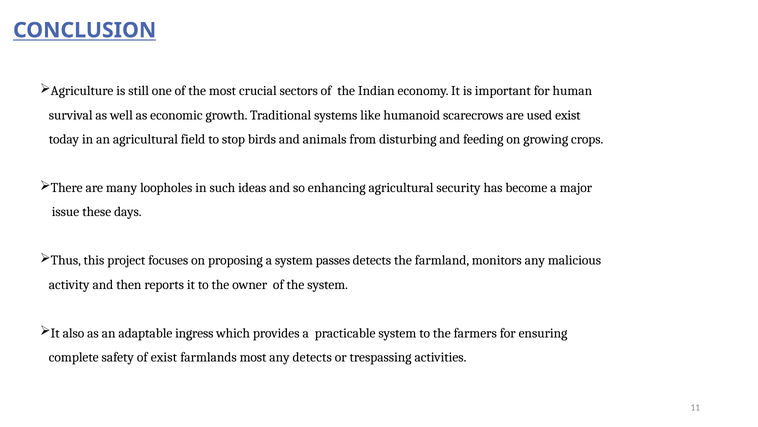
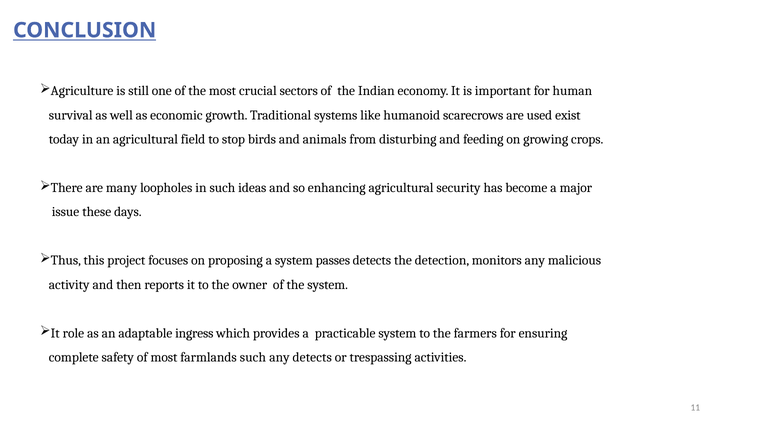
farmland: farmland -> detection
also: also -> role
of exist: exist -> most
farmlands most: most -> such
